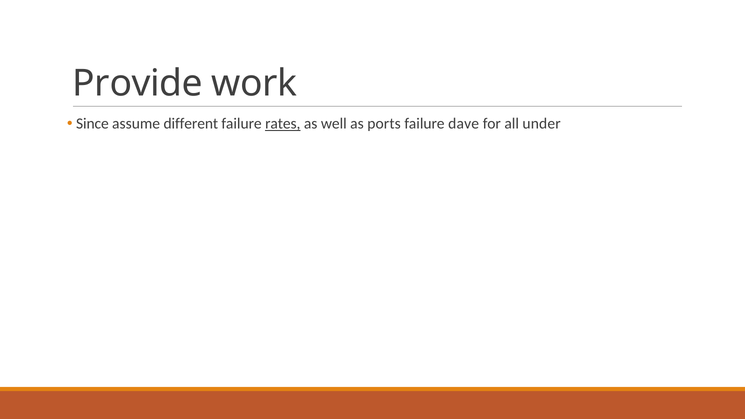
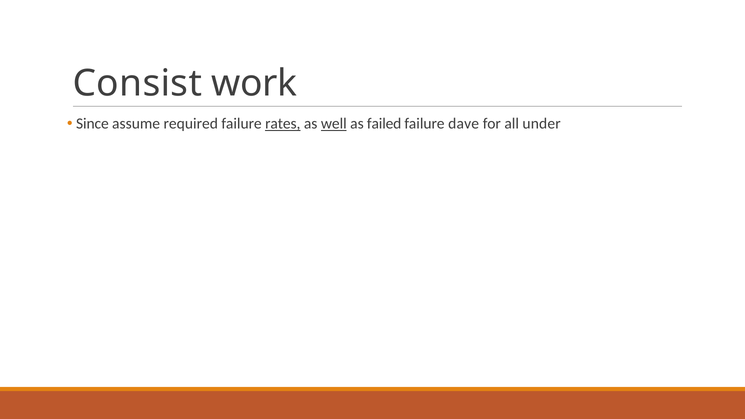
Provide: Provide -> Consist
different: different -> required
well underline: none -> present
ports: ports -> failed
